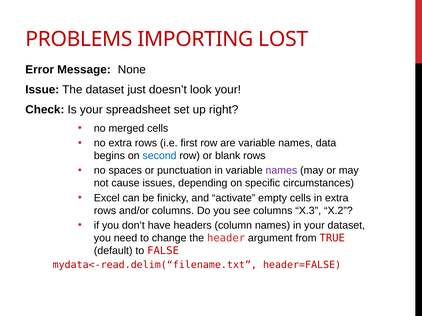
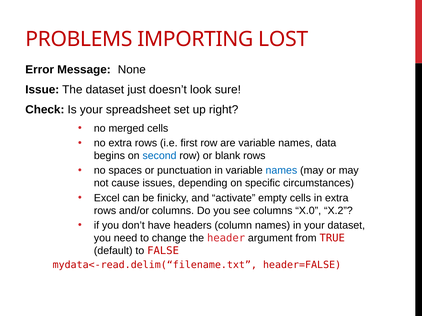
look your: your -> sure
names at (281, 171) colour: purple -> blue
X.3: X.3 -> X.0
